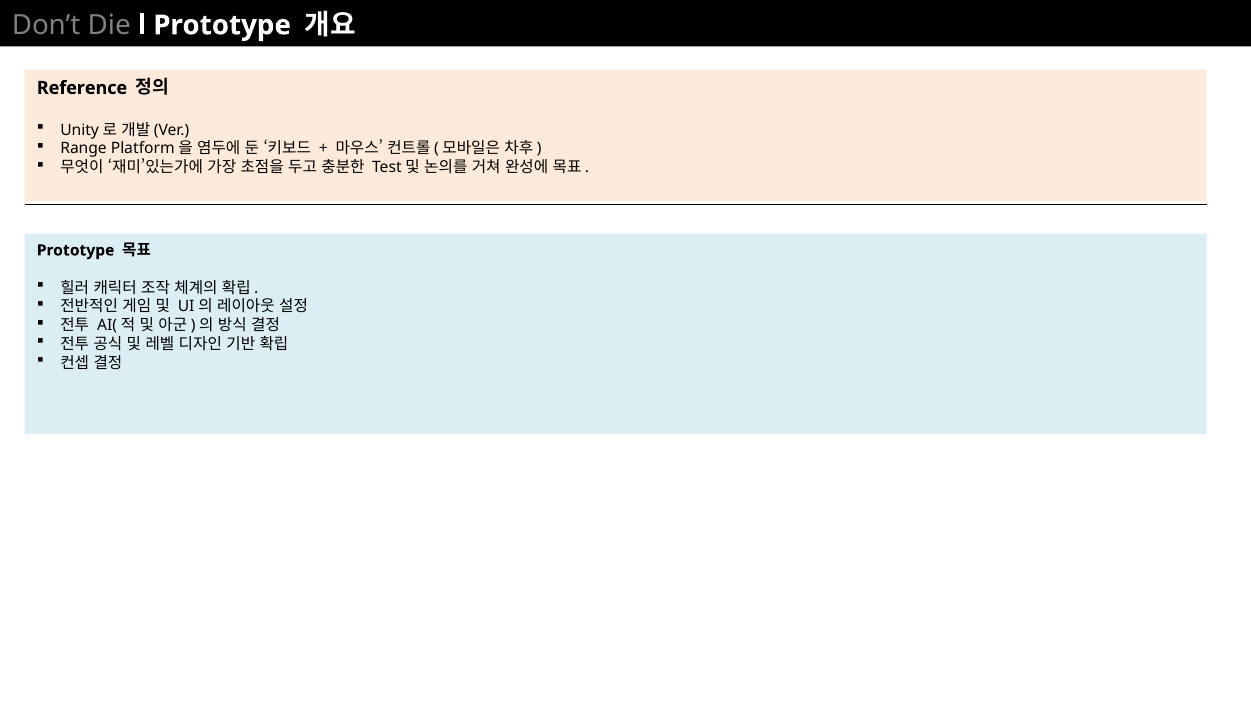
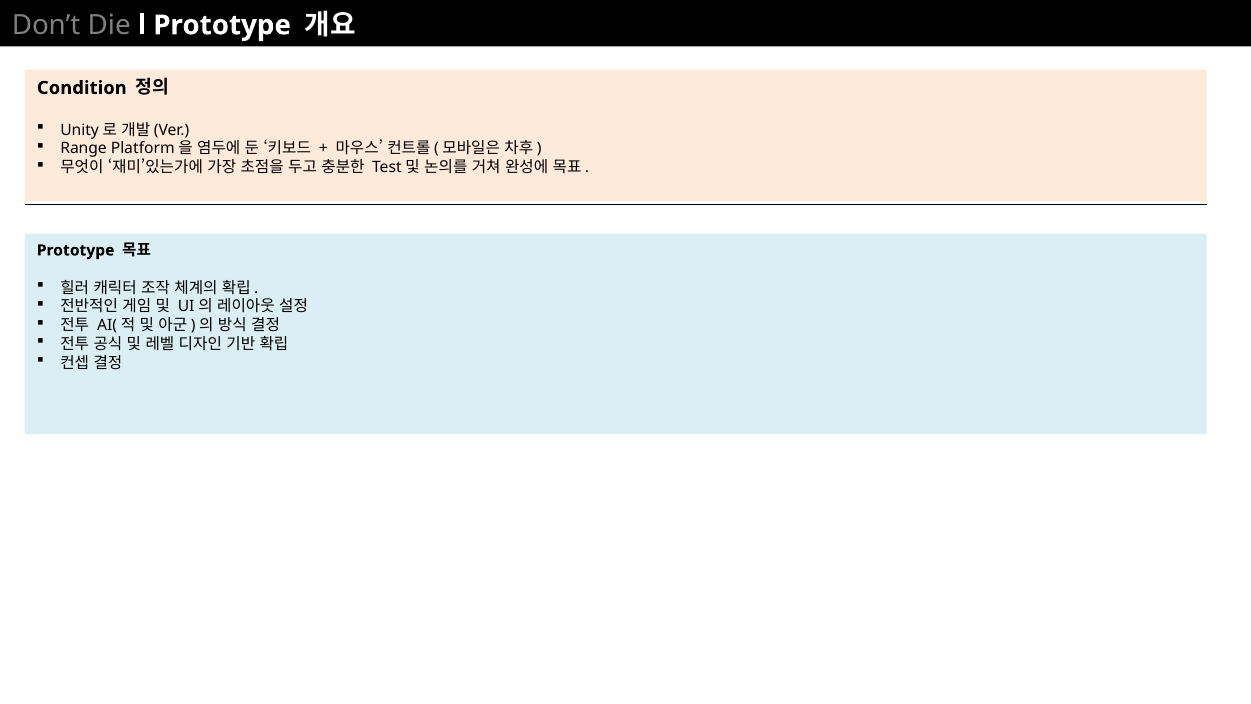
Reference: Reference -> Condition
